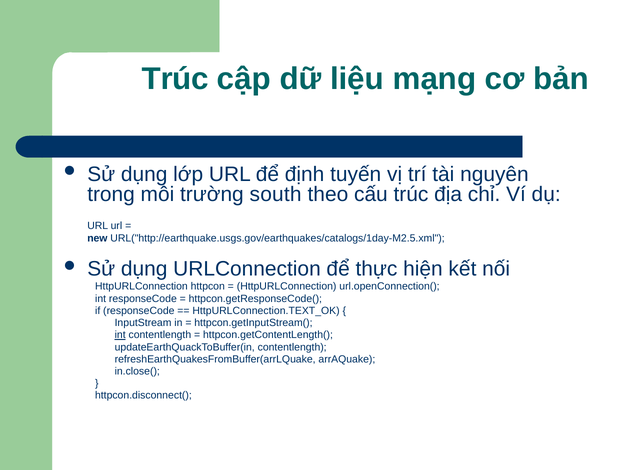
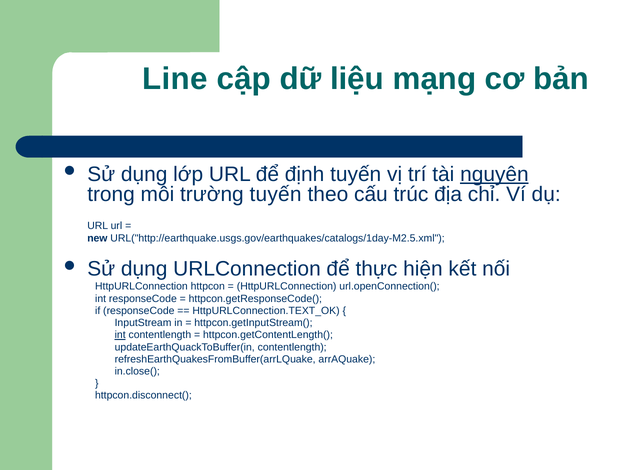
Trúc at (175, 79): Trúc -> Line
nguyên underline: none -> present
trường south: south -> tuyến
